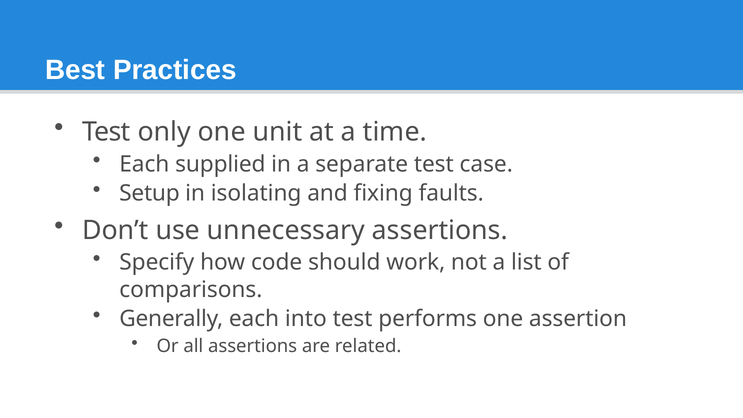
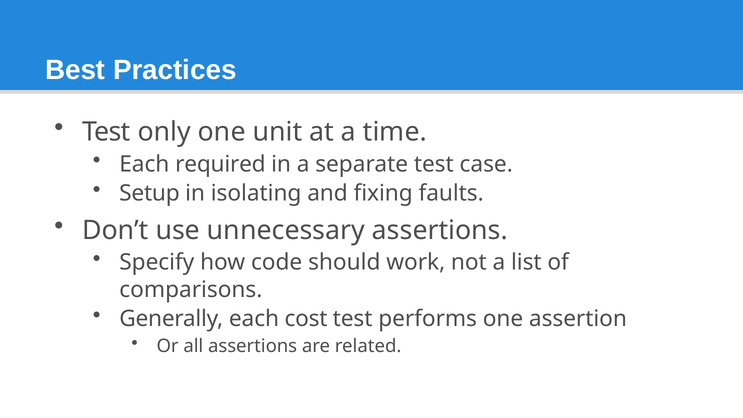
supplied: supplied -> required
into: into -> cost
